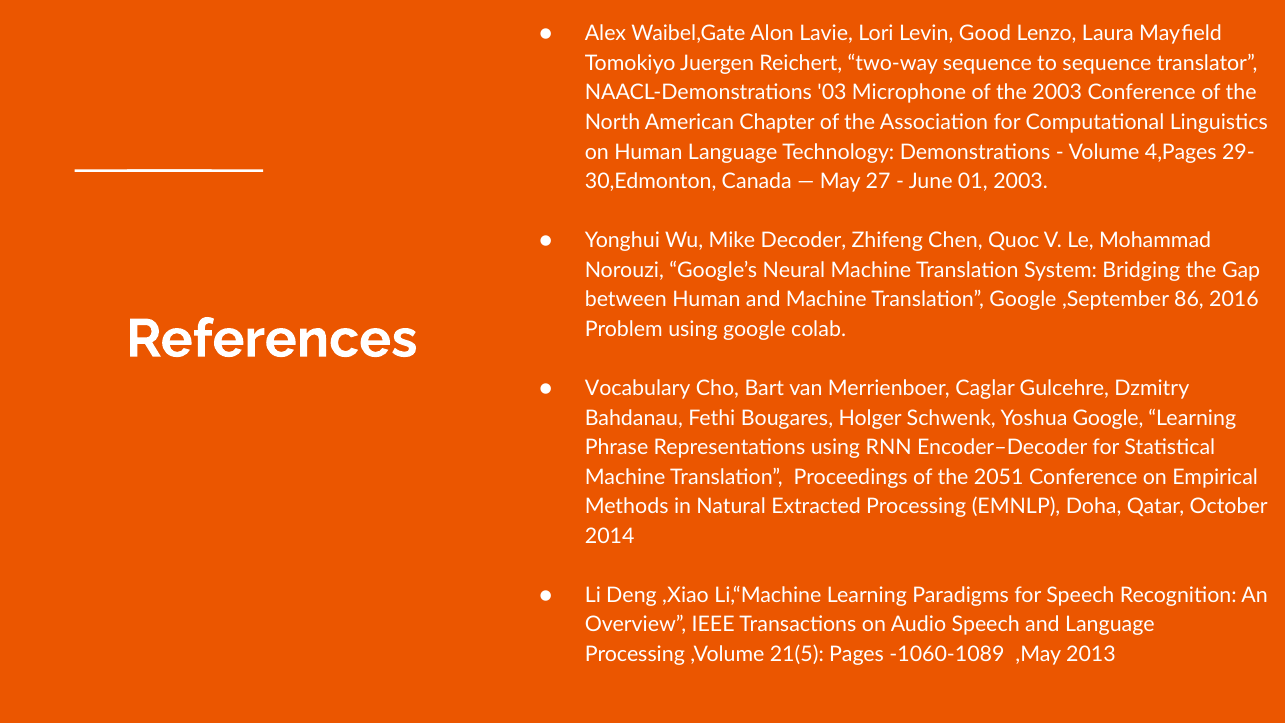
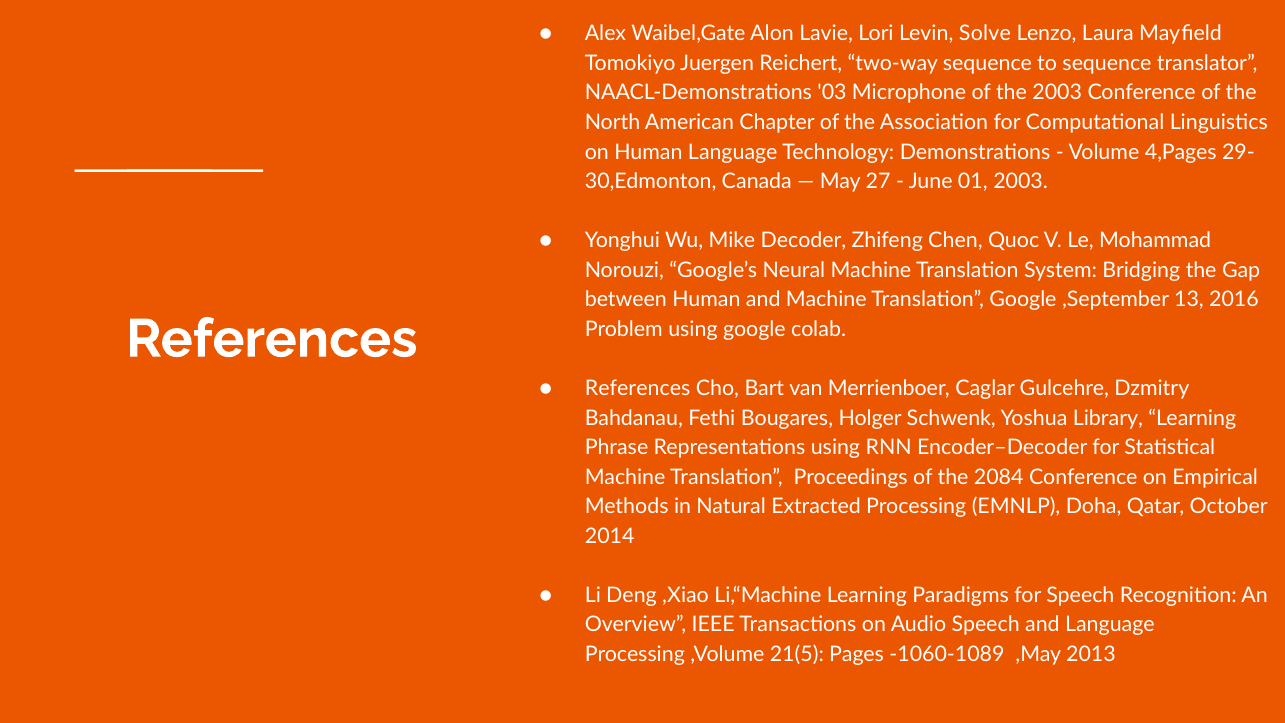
Good: Good -> Solve
86: 86 -> 13
Vocabulary at (638, 388): Vocabulary -> References
Yoshua Google: Google -> Library
2051: 2051 -> 2084
